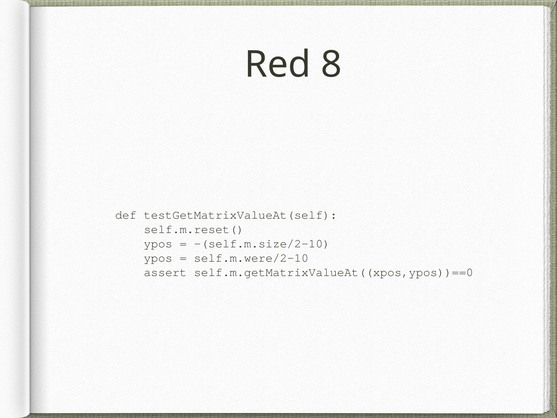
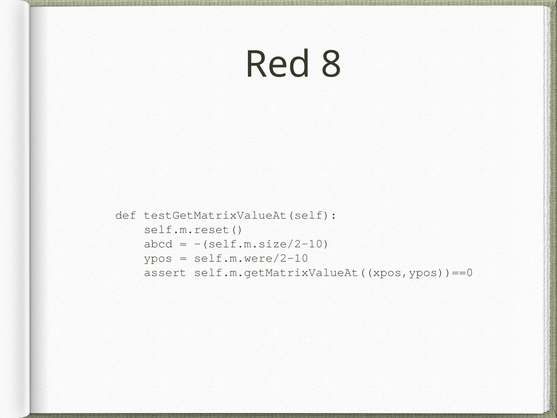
ypos at (158, 243): ypos -> abcd
